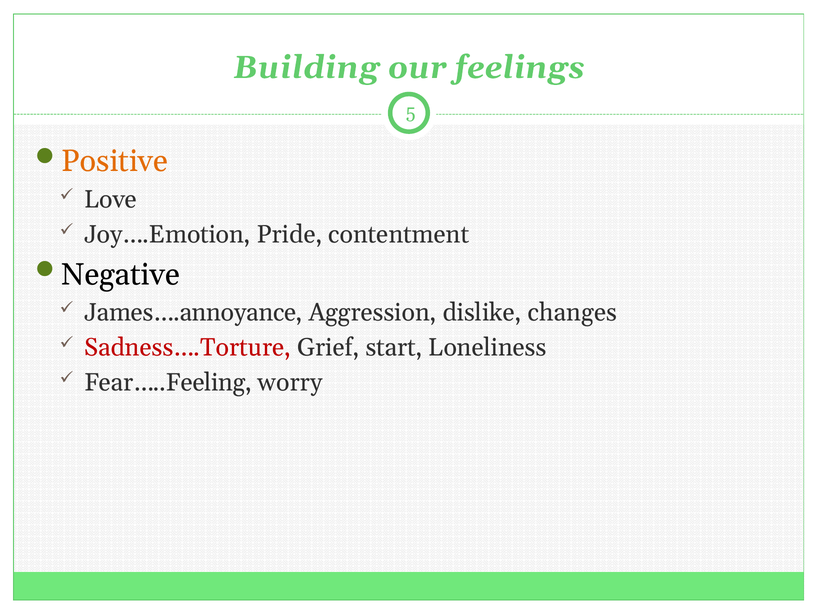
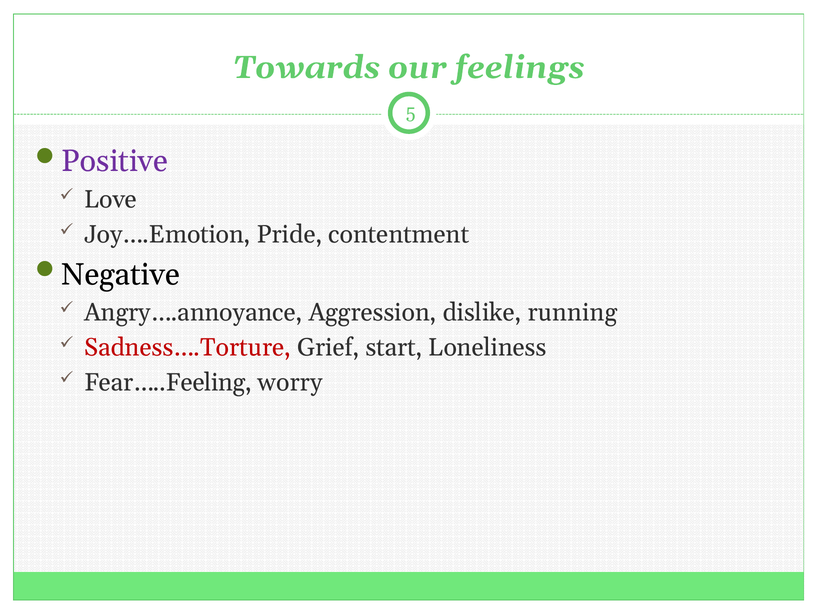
Building: Building -> Towards
Positive colour: orange -> purple
James….annoyance: James….annoyance -> Angry….annoyance
changes: changes -> running
